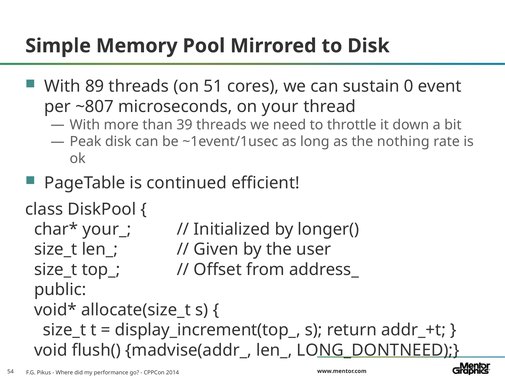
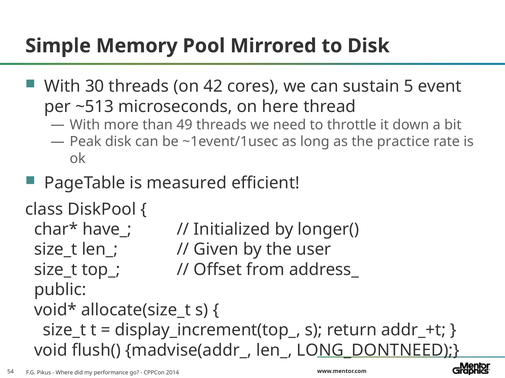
89: 89 -> 30
51: 51 -> 42
0: 0 -> 5
~807: ~807 -> ~513
your: your -> here
39: 39 -> 49
nothing: nothing -> practice
continued: continued -> measured
your_: your_ -> have_
